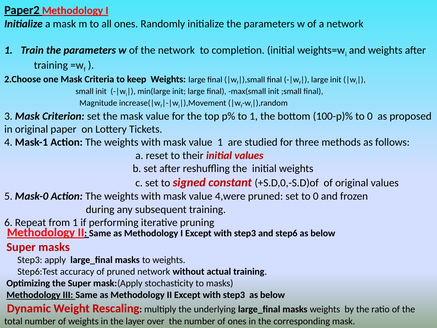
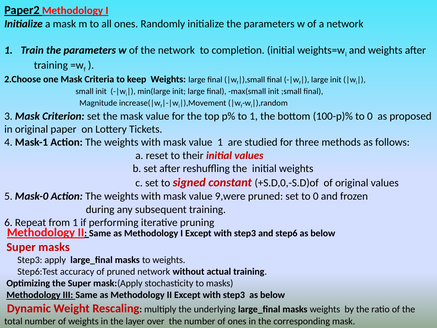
4,were: 4,were -> 9,were
